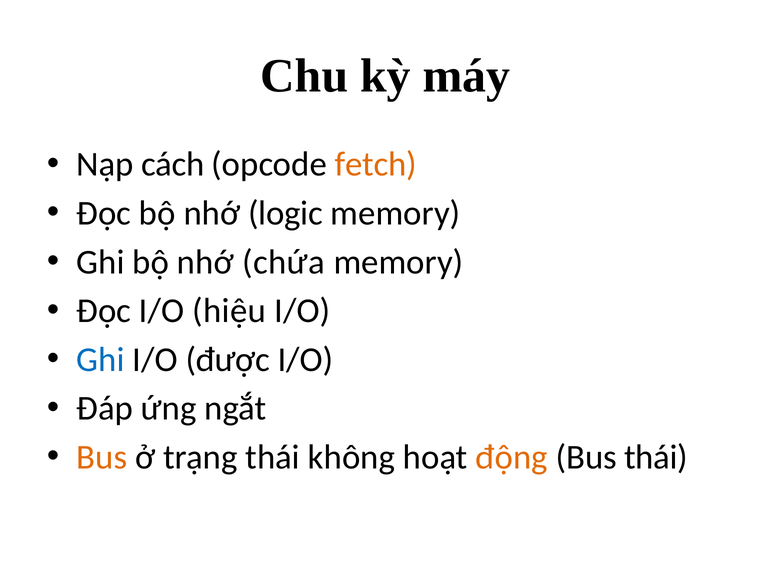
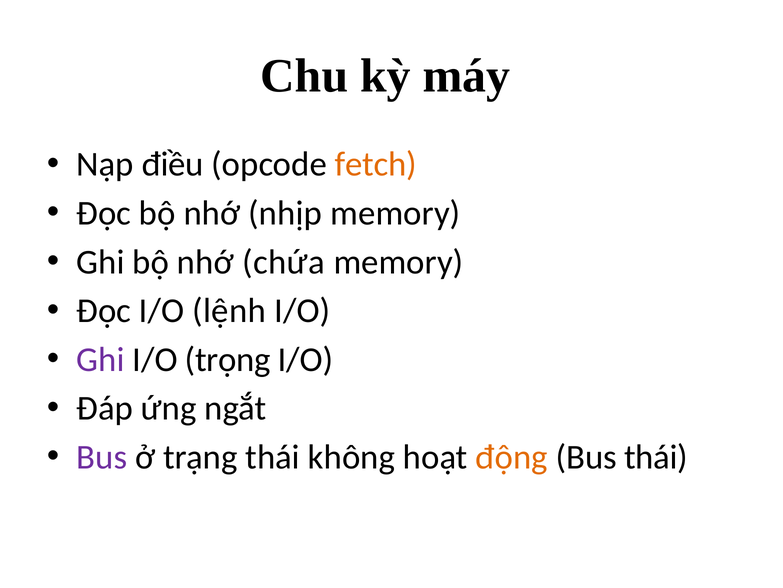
cách: cách -> điều
logic: logic -> nhịp
hiệu: hiệu -> lệnh
Ghi at (100, 359) colour: blue -> purple
được: được -> trọng
Bus at (102, 457) colour: orange -> purple
